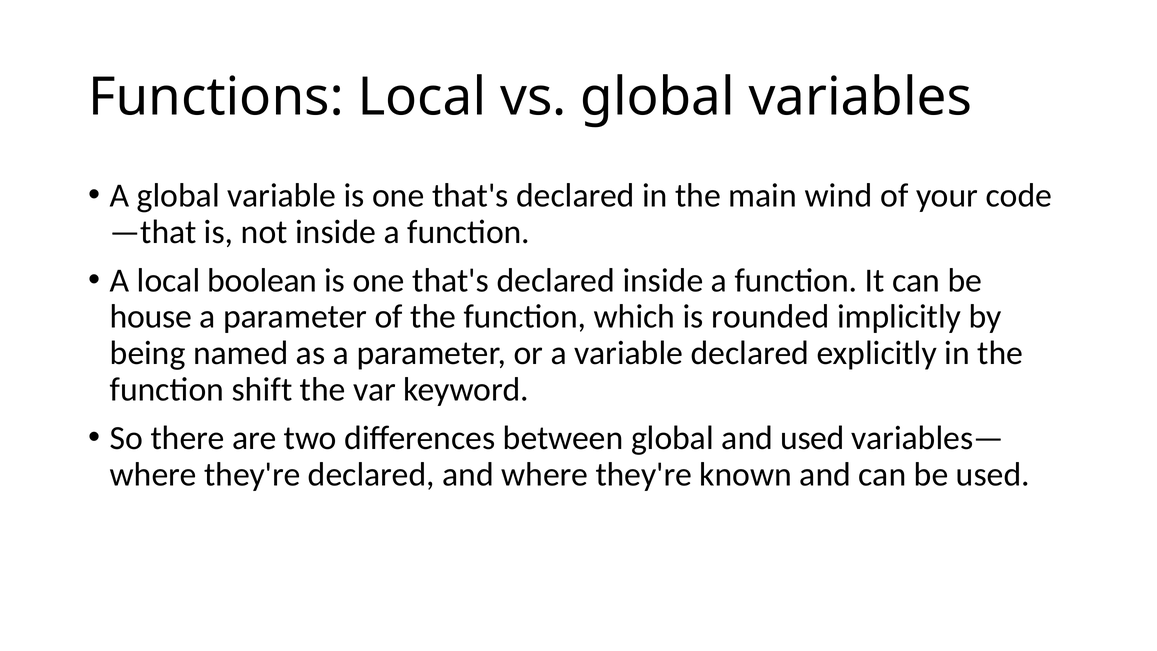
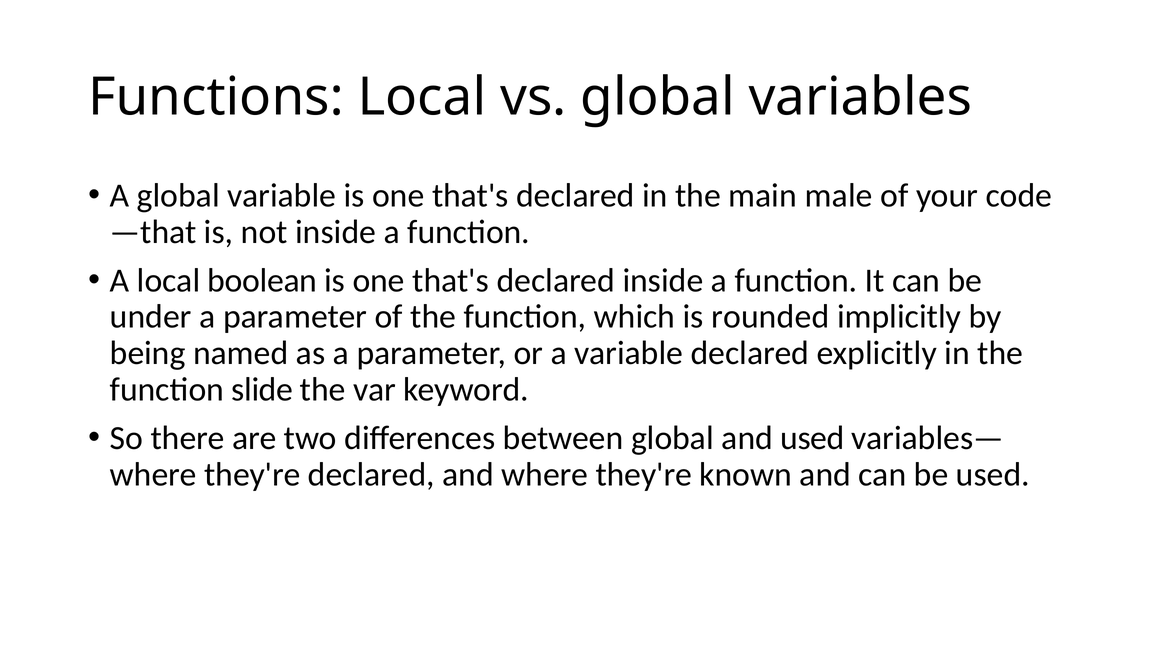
wind: wind -> male
house: house -> under
shift: shift -> slide
